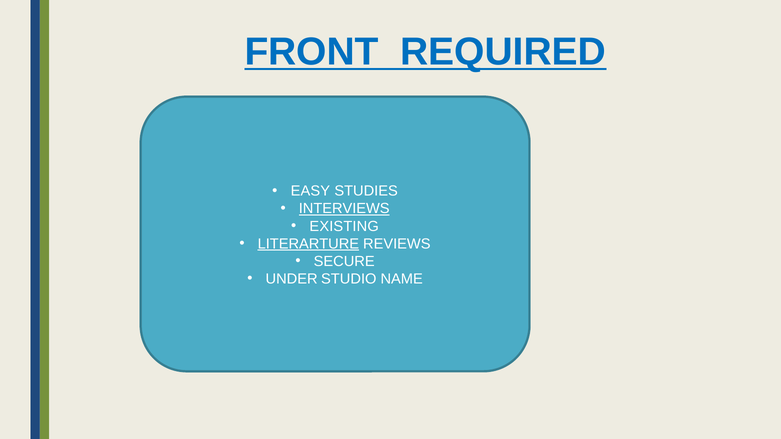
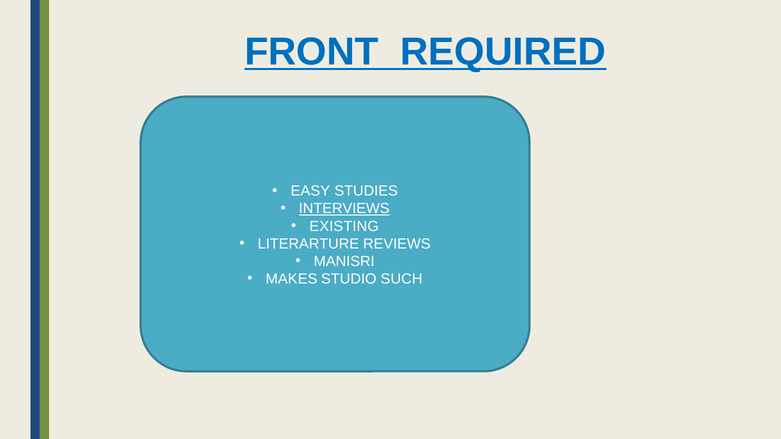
LITERARTURE underline: present -> none
SECURE: SECURE -> MANISRI
UNDER: UNDER -> MAKES
NAME: NAME -> SUCH
